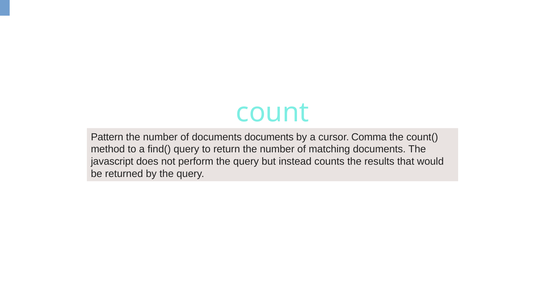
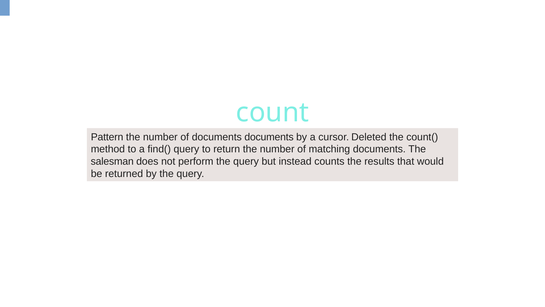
Comma: Comma -> Deleted
javascript: javascript -> salesman
